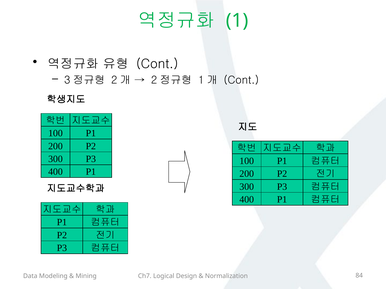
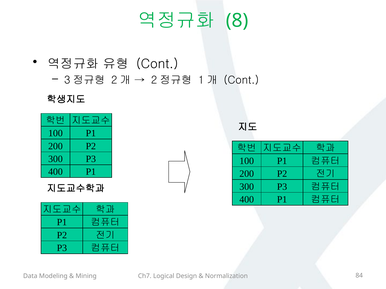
1: 1 -> 8
